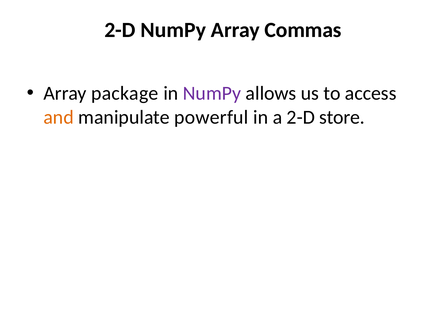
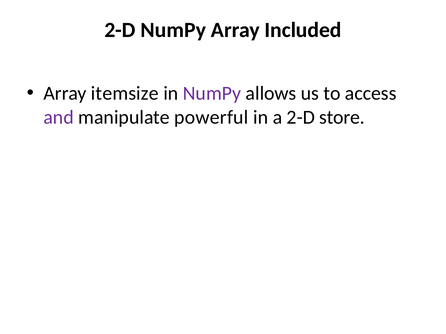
Commas: Commas -> Included
package: package -> itemsize
and colour: orange -> purple
